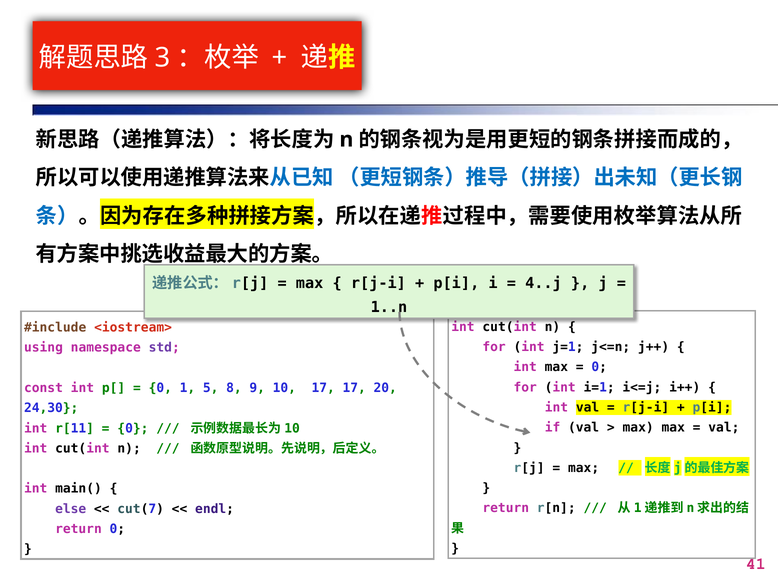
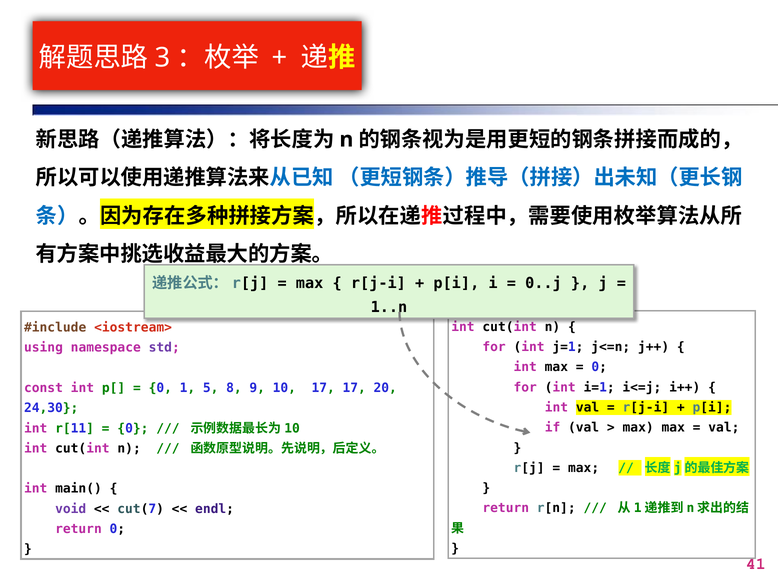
4..j: 4..j -> 0..j
else: else -> void
